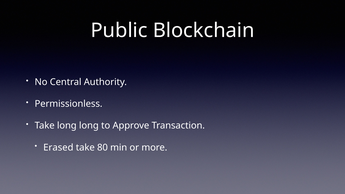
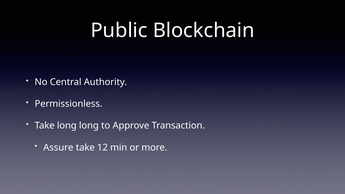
Erased: Erased -> Assure
80: 80 -> 12
